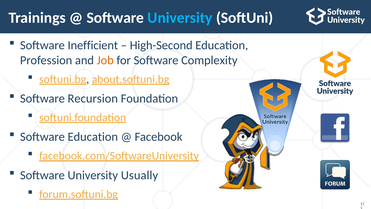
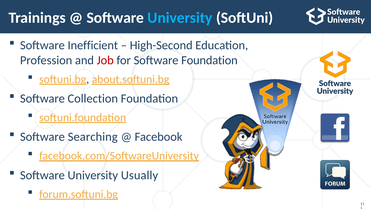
Job colour: orange -> red
Software Complexity: Complexity -> Foundation
Recursion: Recursion -> Collection
Software Education: Education -> Searching
